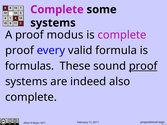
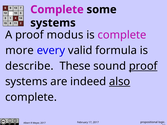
proof at (20, 51): proof -> more
formulas: formulas -> describe
also underline: none -> present
